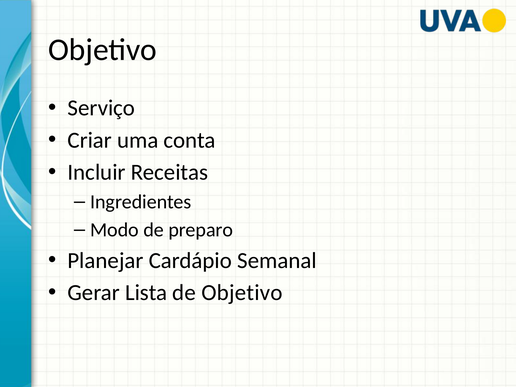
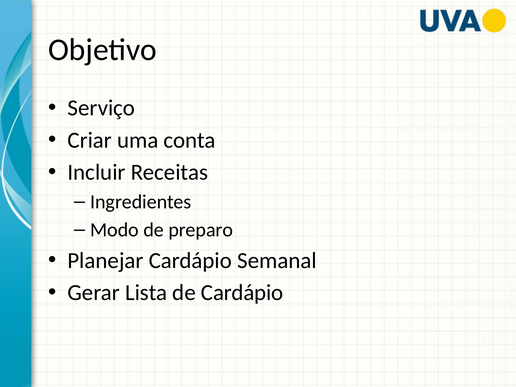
de Objetivo: Objetivo -> Cardápio
